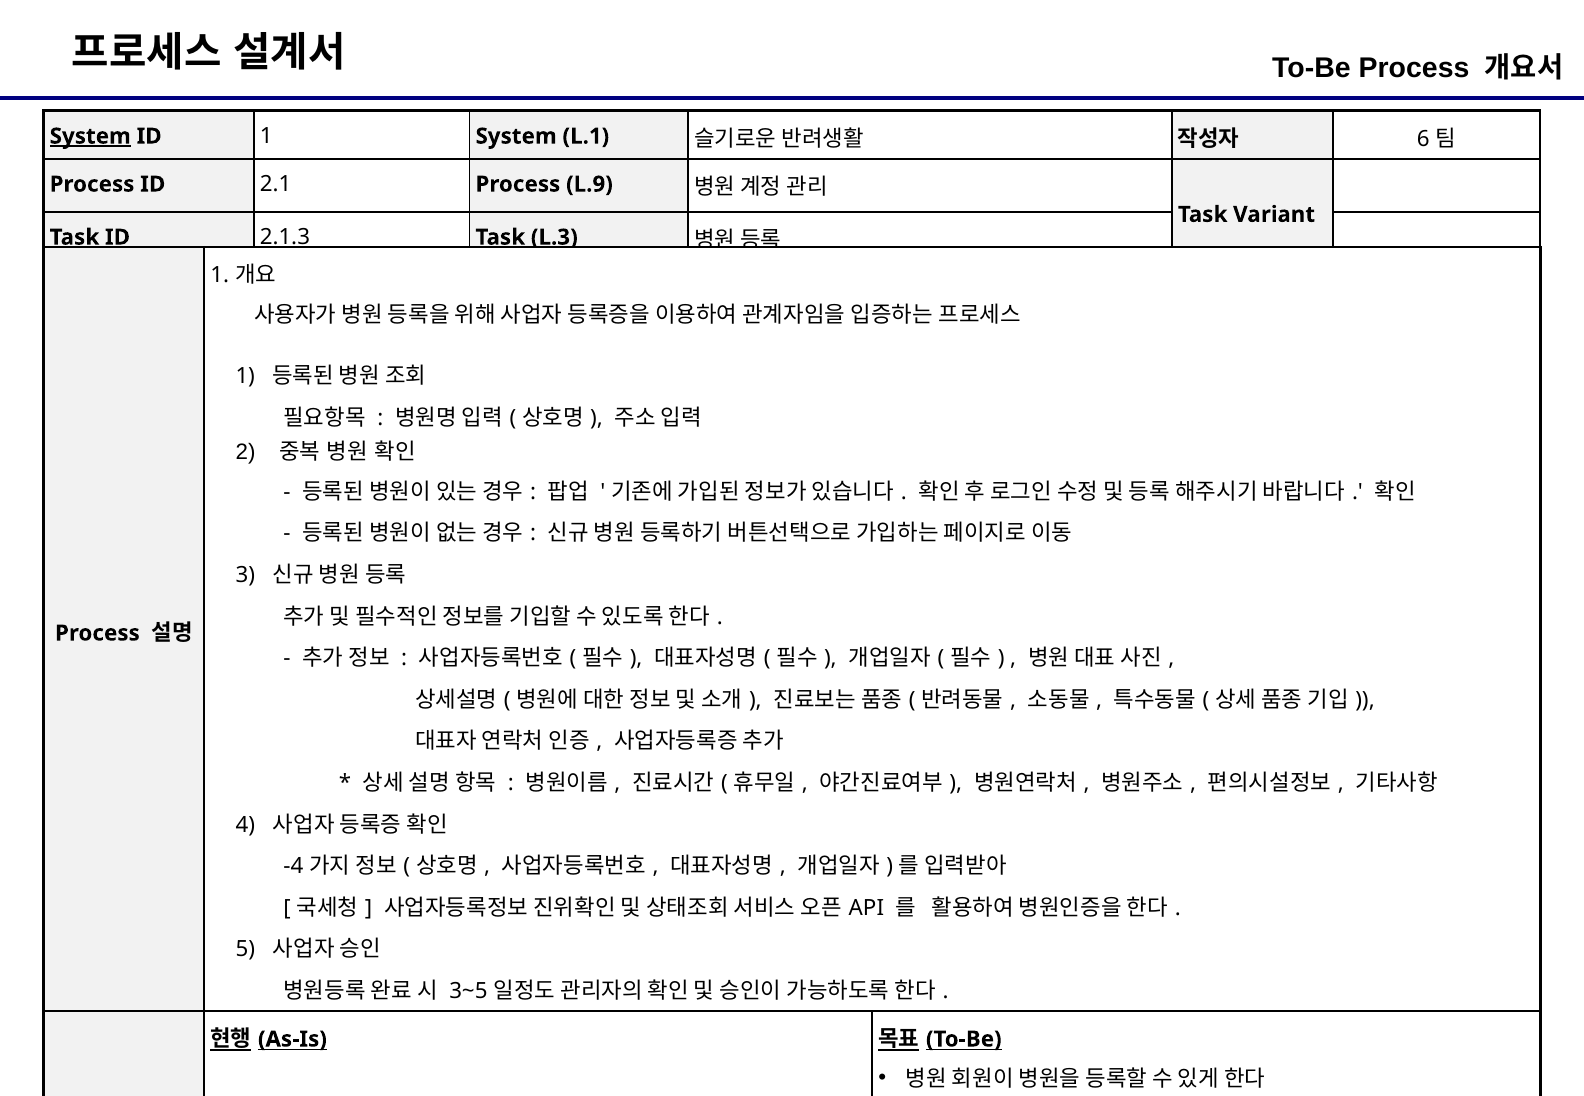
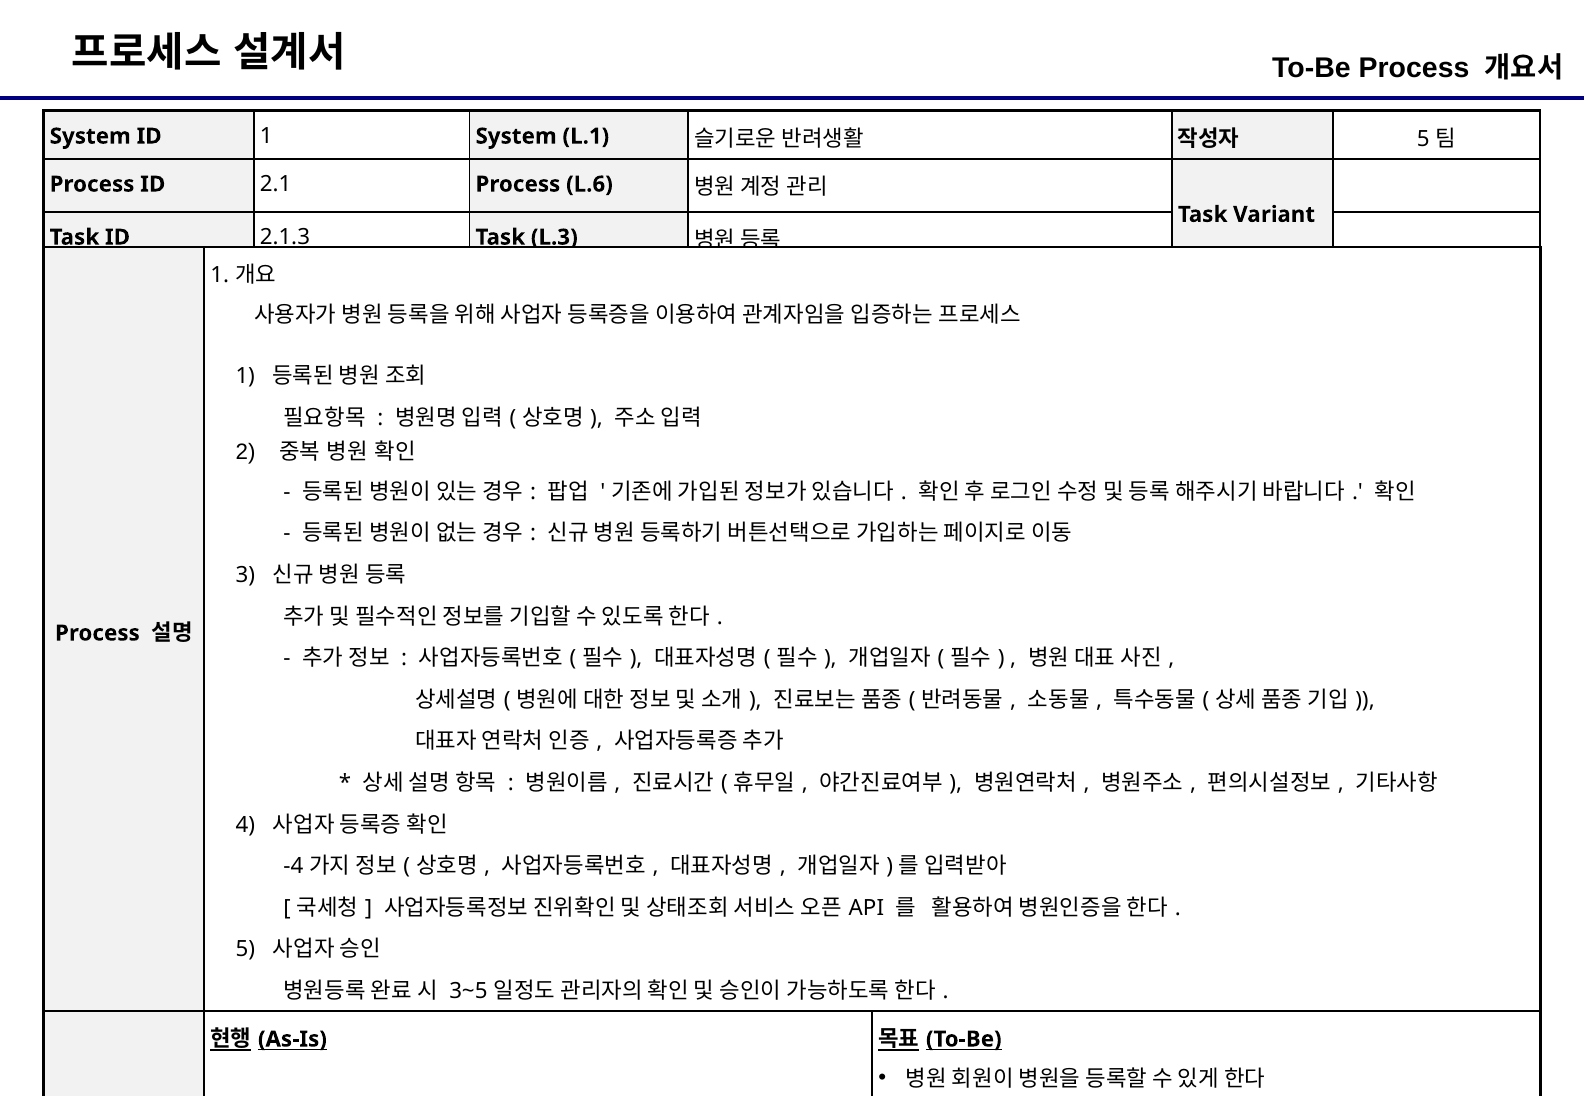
System at (90, 136) underline: present -> none
6 at (1423, 139): 6 -> 5
L.9: L.9 -> L.6
